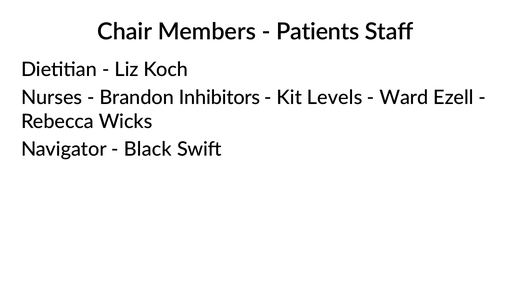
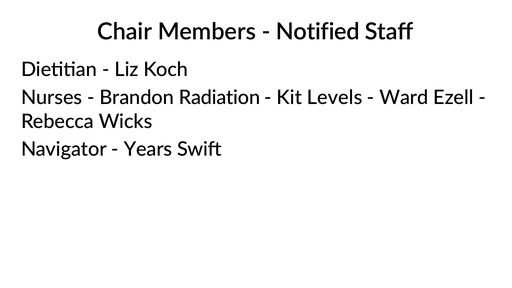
Patients: Patients -> Notified
Inhibitors: Inhibitors -> Radiation
Black: Black -> Years
